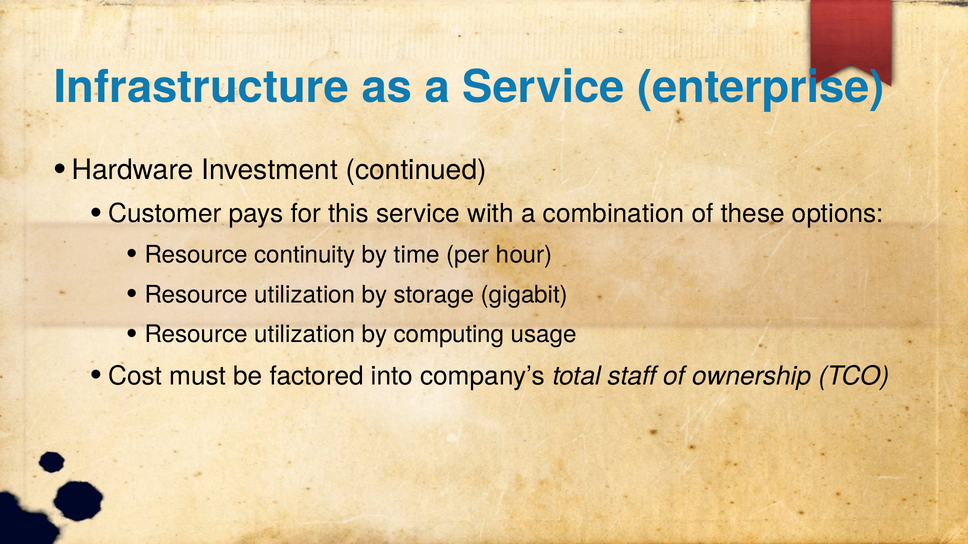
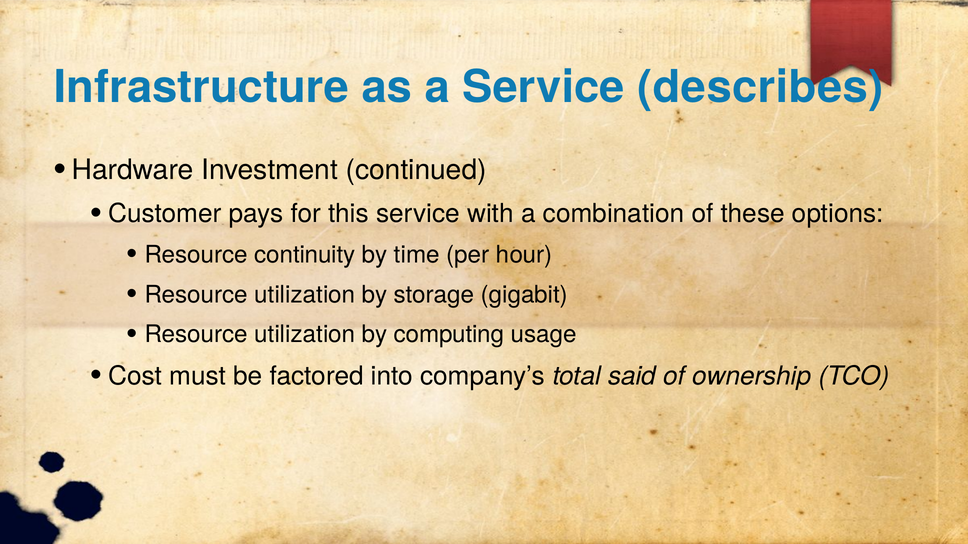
enterprise: enterprise -> describes
staff: staff -> said
